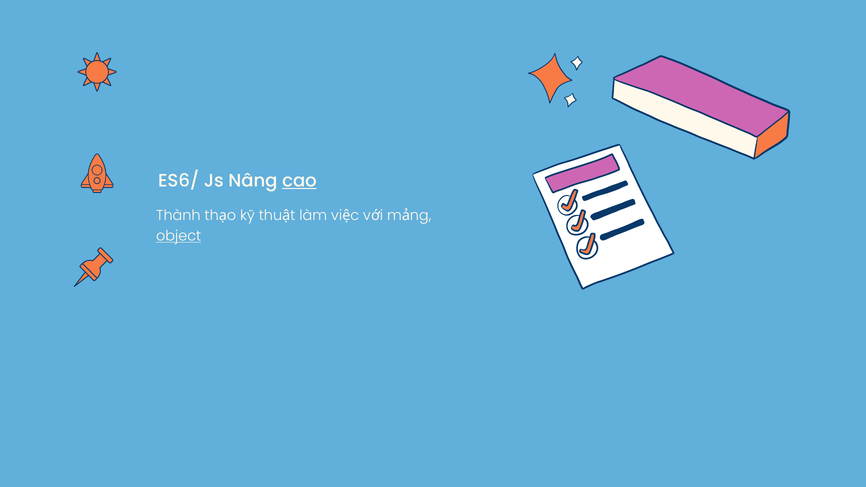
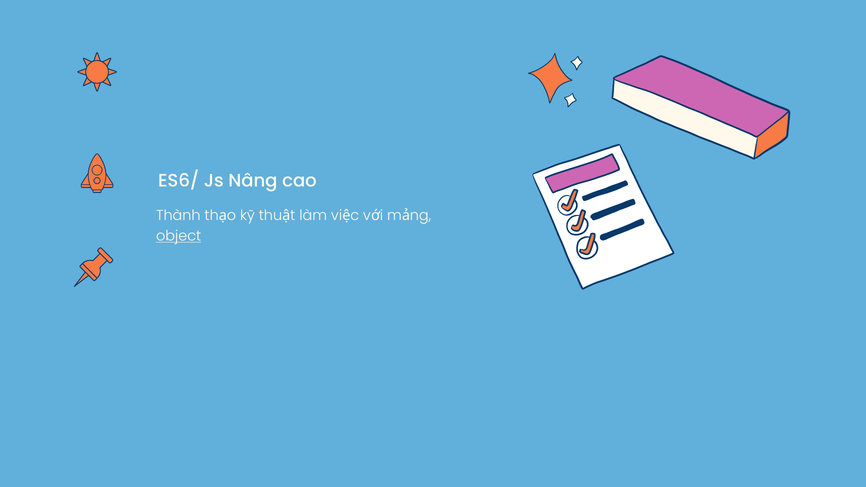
cao underline: present -> none
